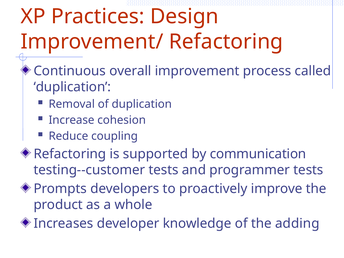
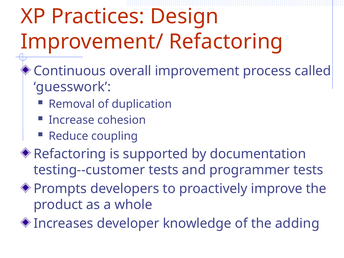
duplication at (72, 87): duplication -> guesswork
communication: communication -> documentation
